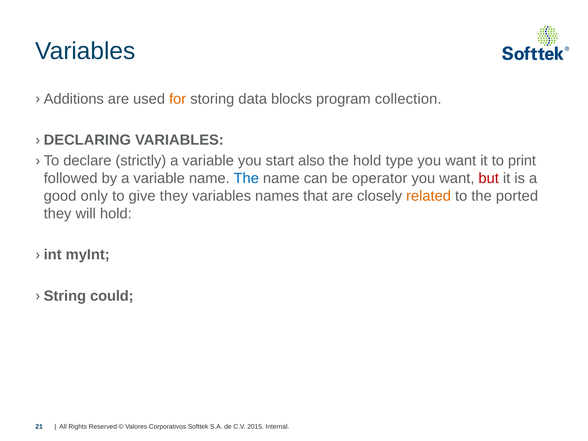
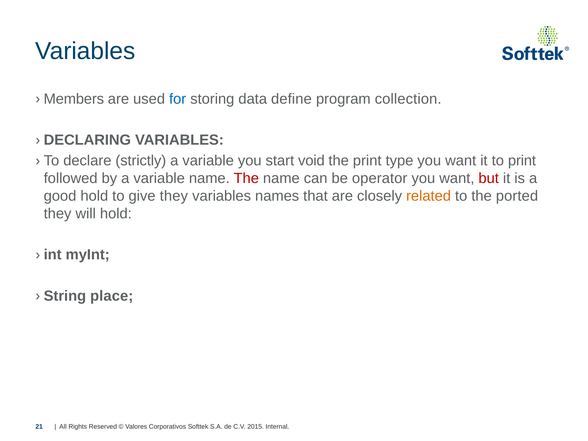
Additions: Additions -> Members
for colour: orange -> blue
blocks: blocks -> define
also: also -> void
the hold: hold -> print
The at (246, 178) colour: blue -> red
good only: only -> hold
could: could -> place
